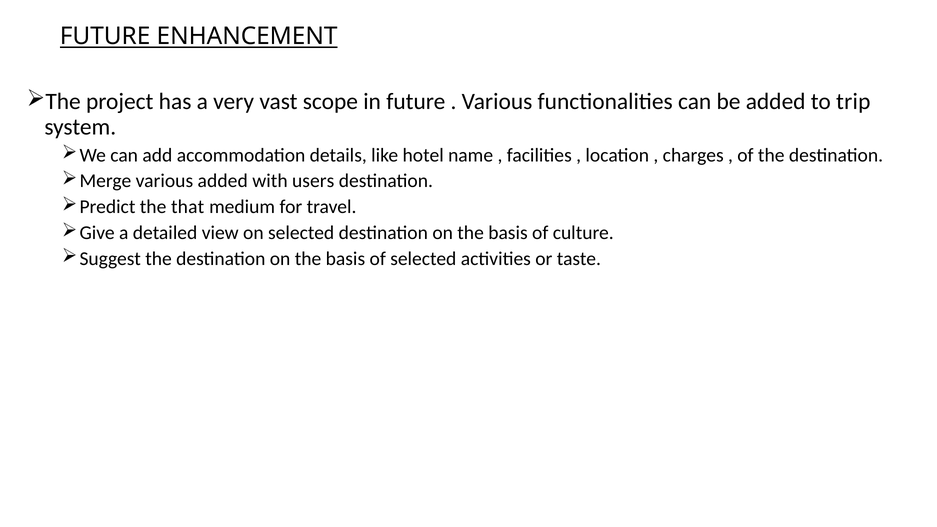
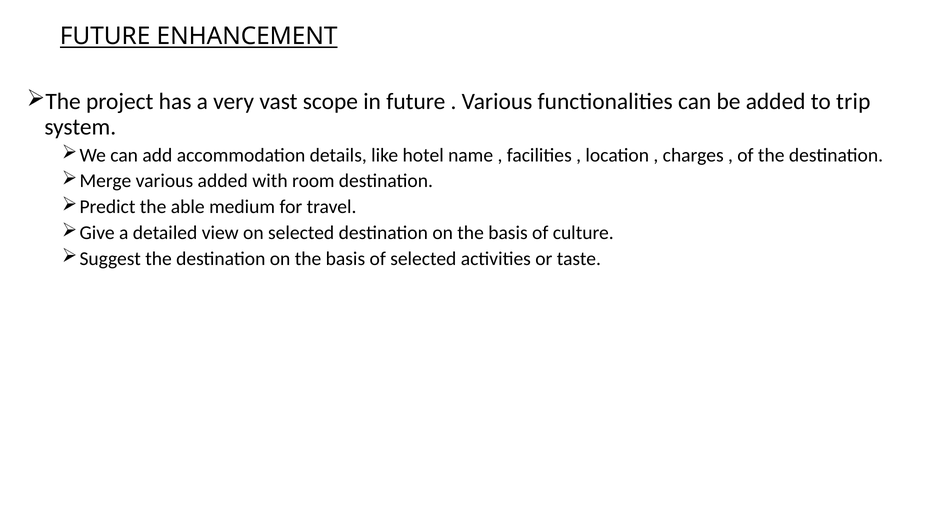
users: users -> room
that: that -> able
